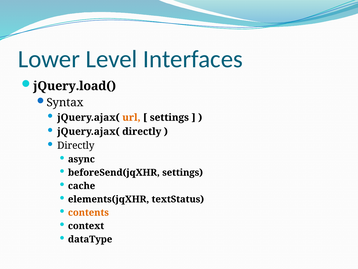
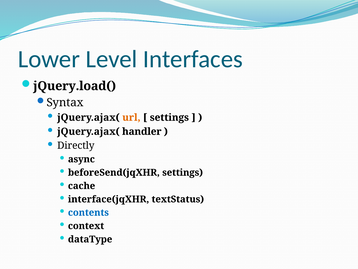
jQuery.ajax( directly: directly -> handler
elements(jqXHR: elements(jqXHR -> interface(jqXHR
contents colour: orange -> blue
